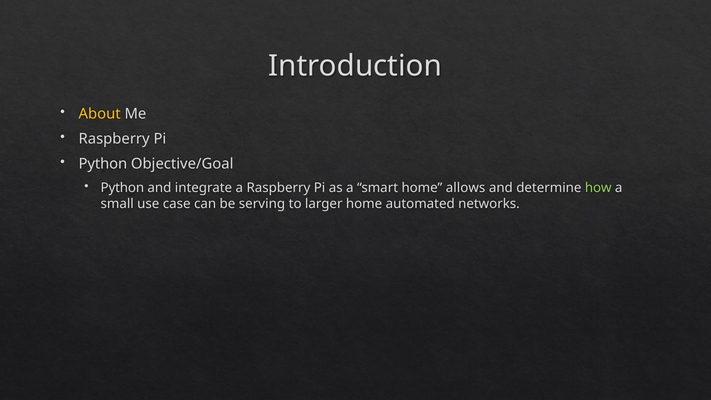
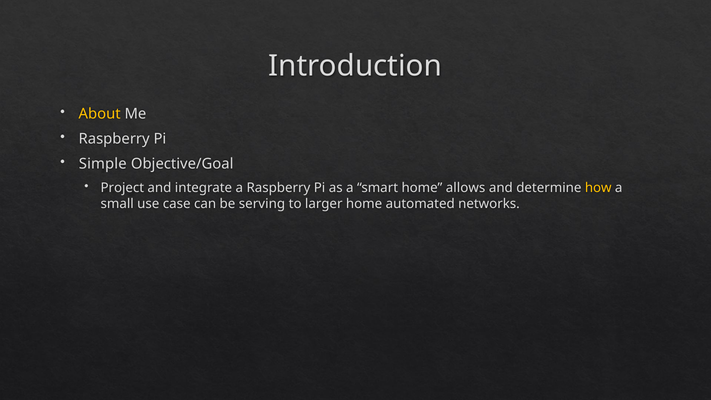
Python at (103, 164): Python -> Simple
Python at (122, 188): Python -> Project
how colour: light green -> yellow
